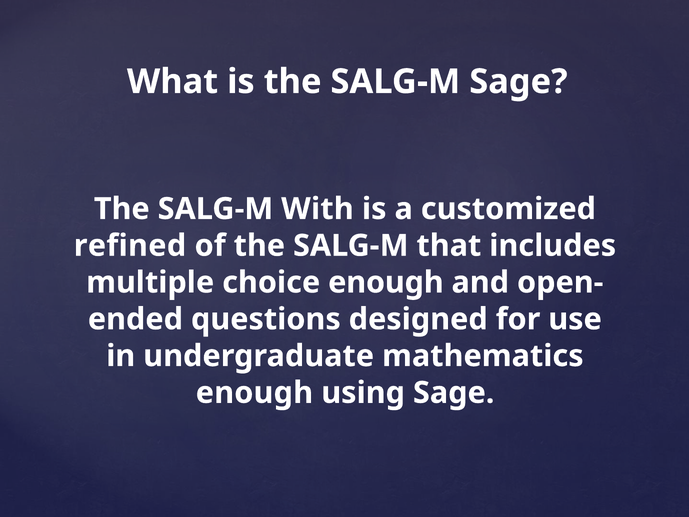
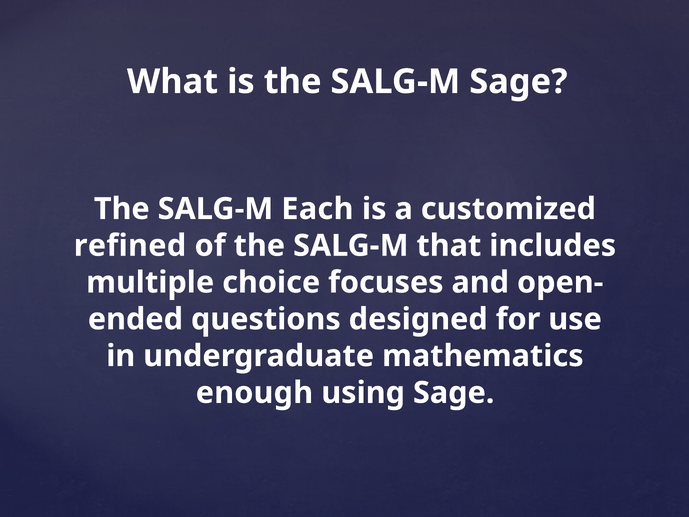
With: With -> Each
choice enough: enough -> focuses
